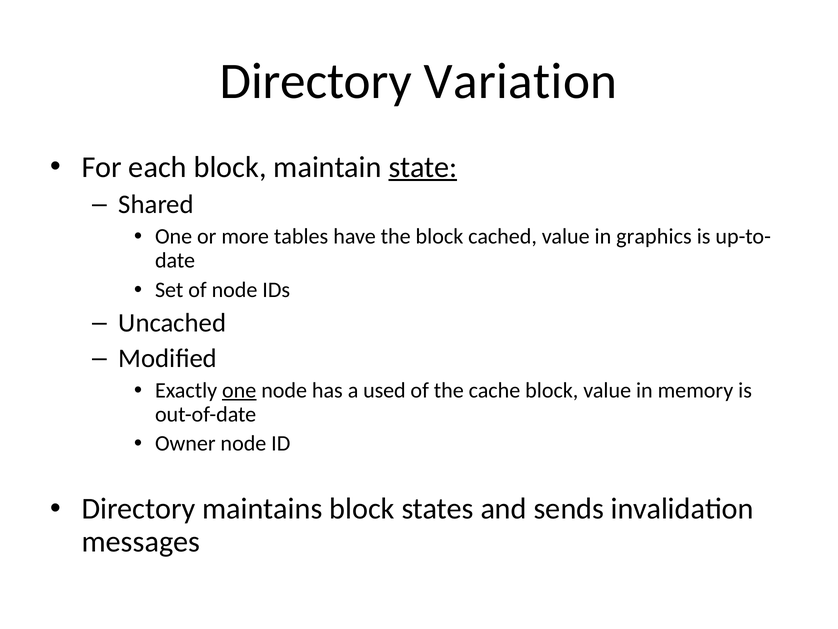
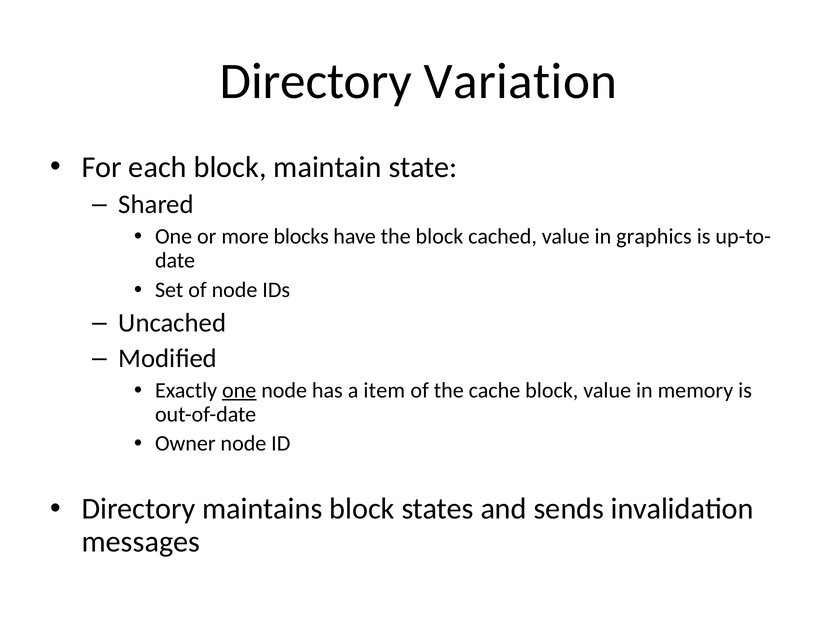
state underline: present -> none
tables: tables -> blocks
used: used -> item
